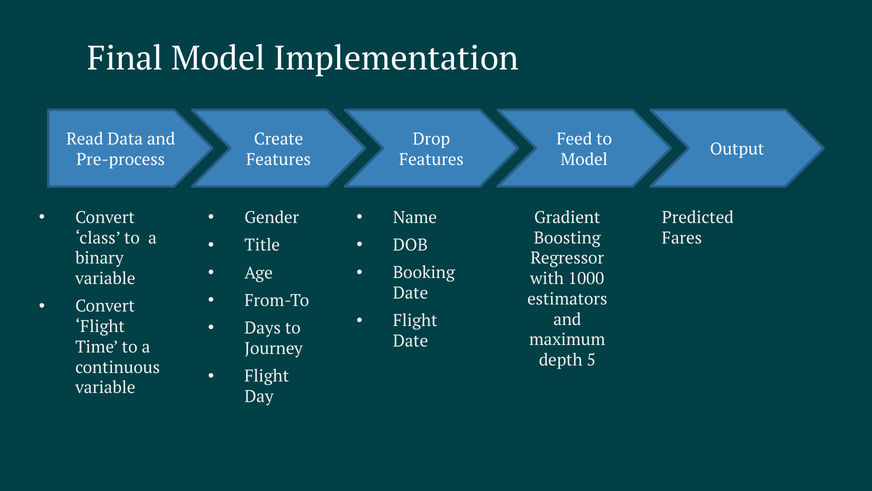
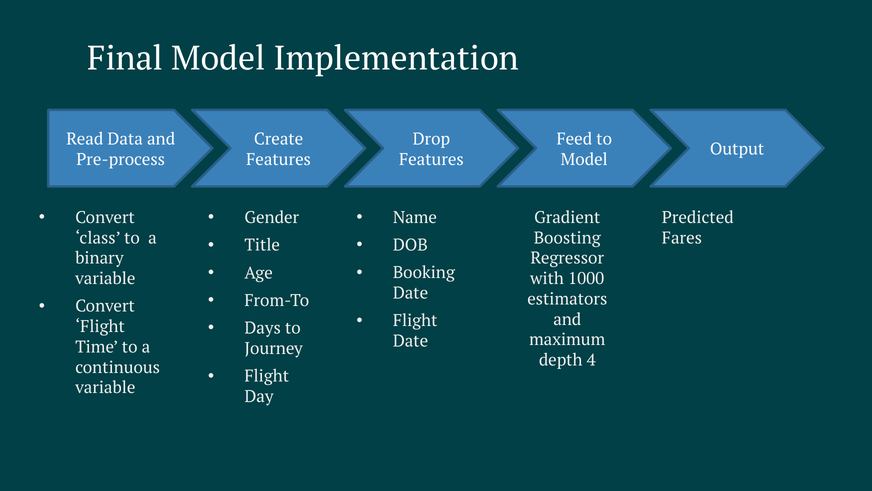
5: 5 -> 4
